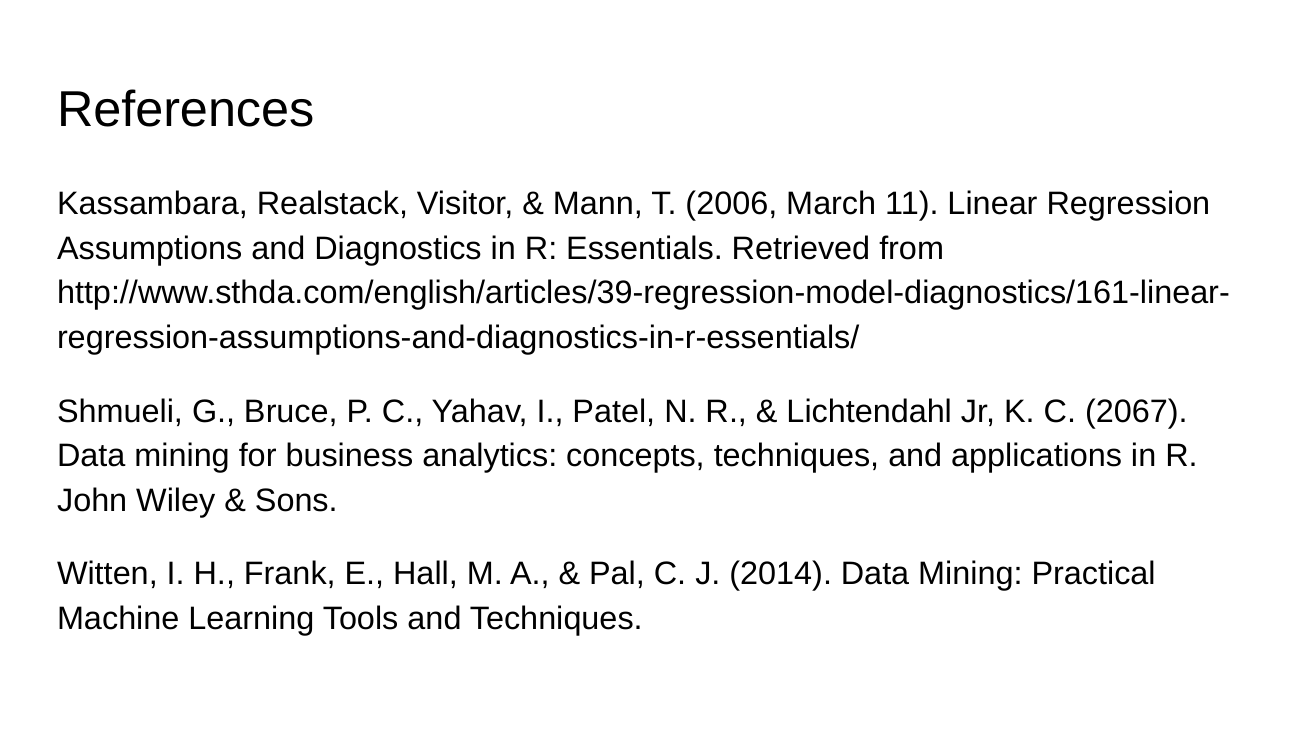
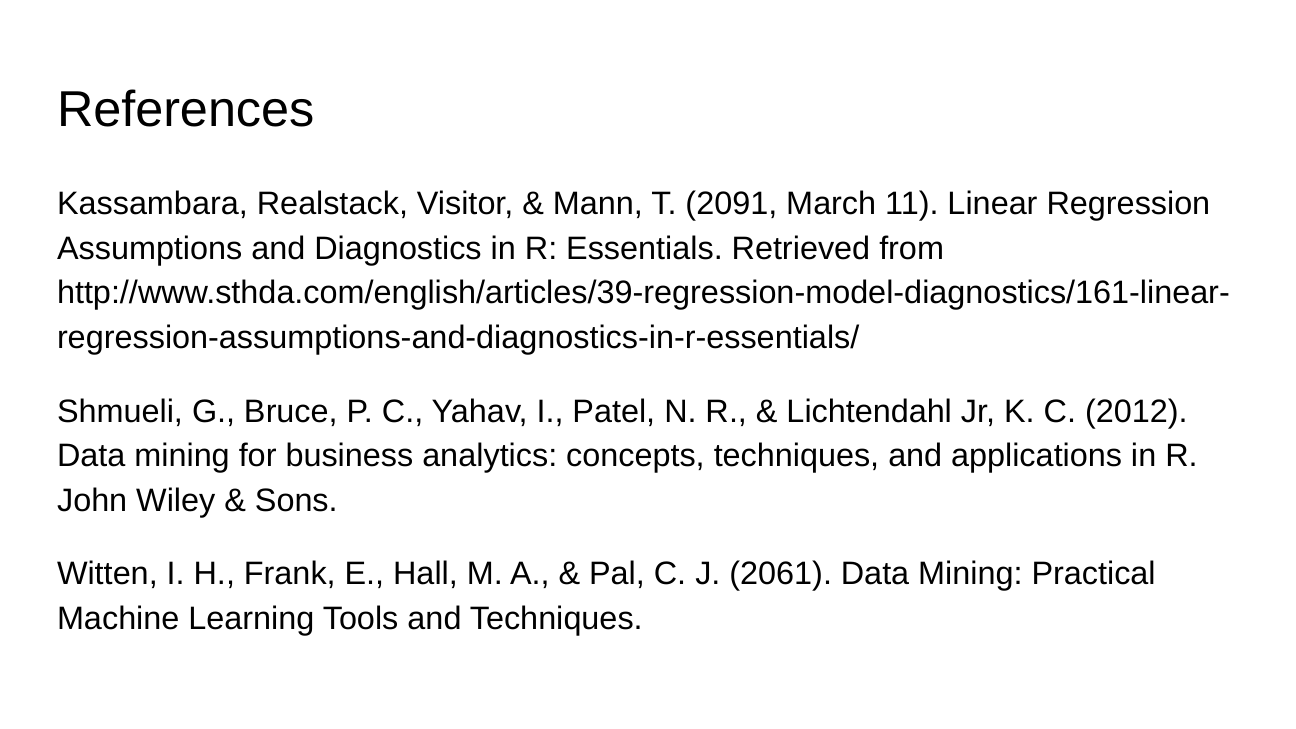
2006: 2006 -> 2091
2067: 2067 -> 2012
2014: 2014 -> 2061
